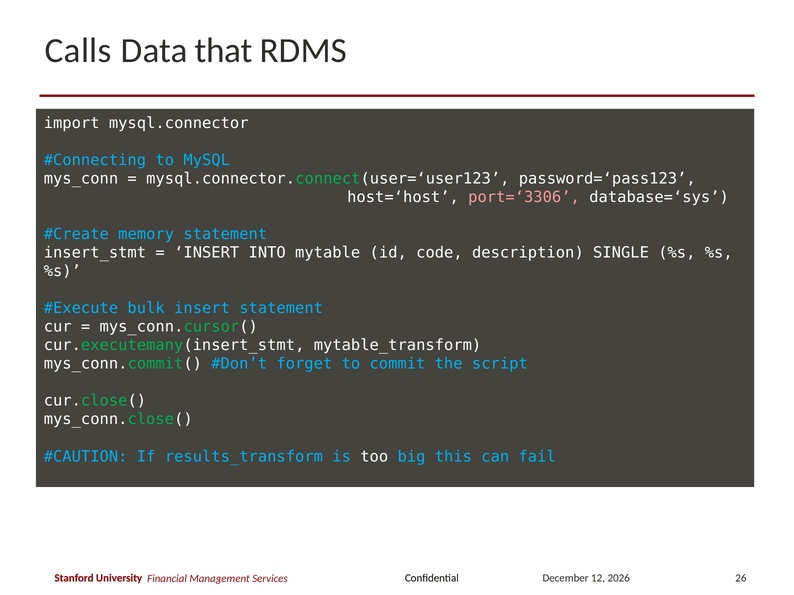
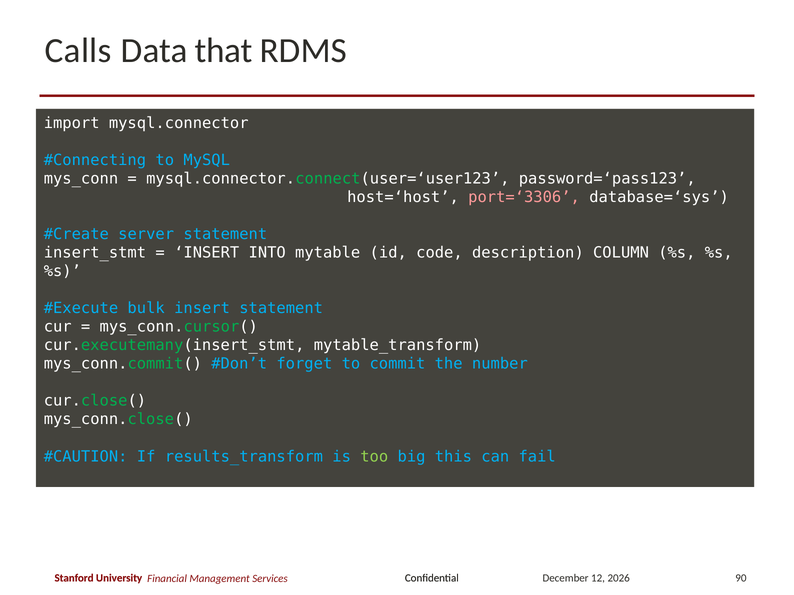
memory: memory -> server
SINGLE: SINGLE -> COLUMN
script: script -> number
too colour: white -> light green
26: 26 -> 90
